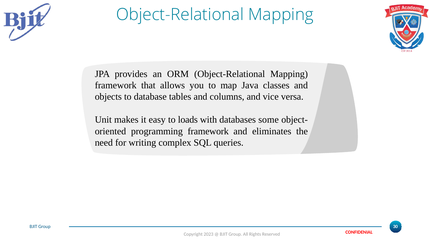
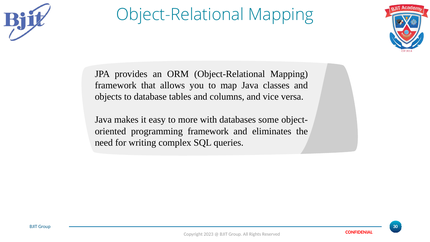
Unit at (103, 120): Unit -> Java
loads: loads -> more
